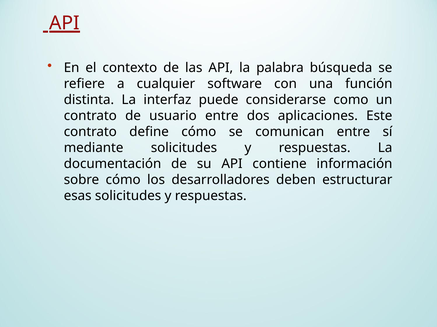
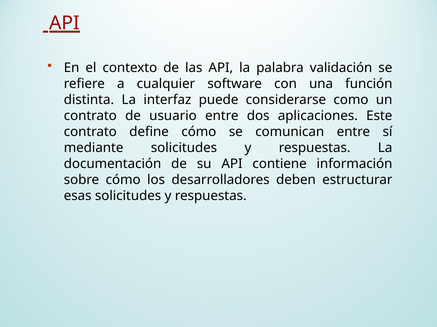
búsqueda: búsqueda -> validación
